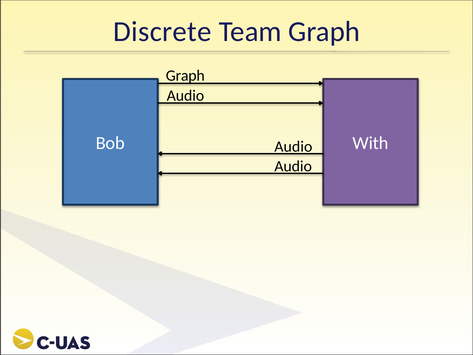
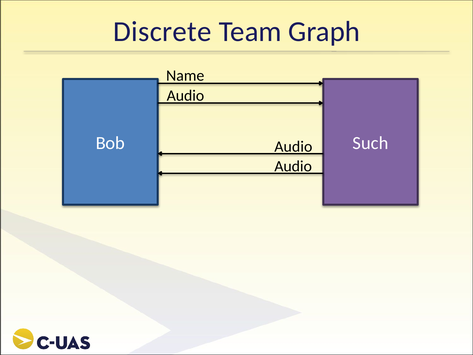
Graph at (185, 76): Graph -> Name
With: With -> Such
